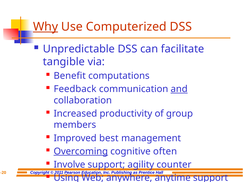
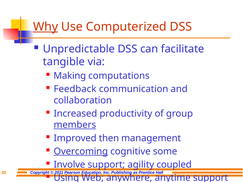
Benefit: Benefit -> Making
and underline: present -> none
members underline: none -> present
best: best -> then
often: often -> some
counter: counter -> coupled
